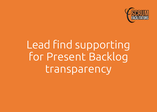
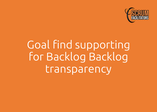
Lead: Lead -> Goal
for Present: Present -> Backlog
